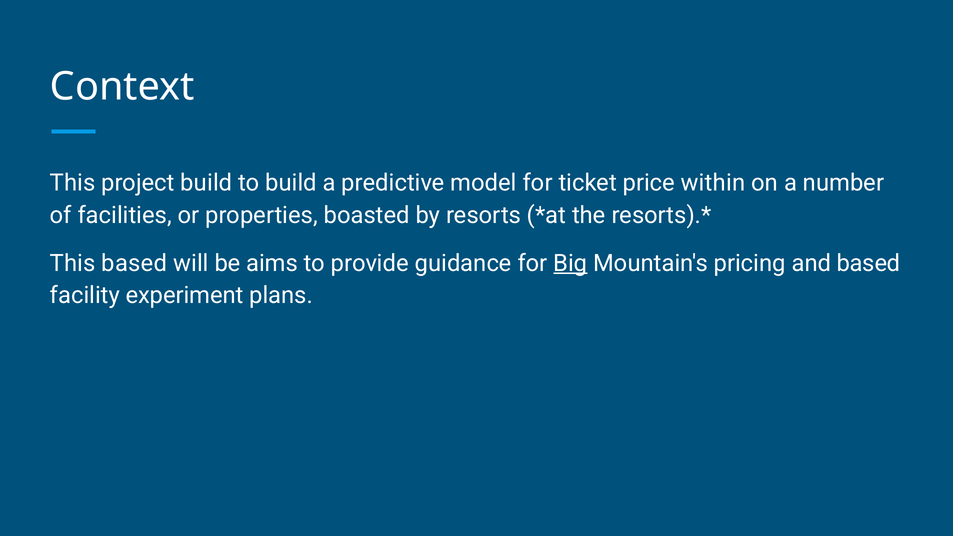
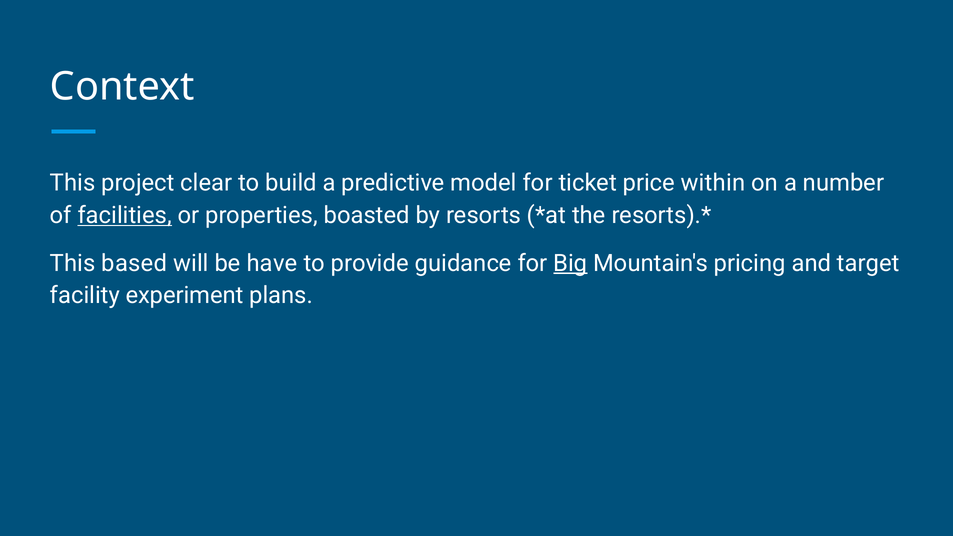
project build: build -> clear
facilities underline: none -> present
aims: aims -> have
and based: based -> target
